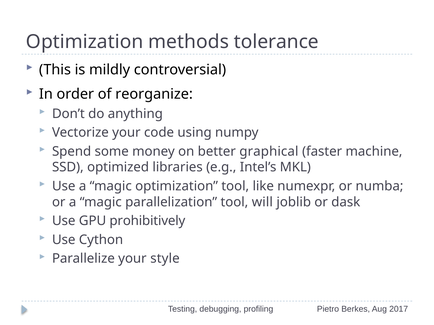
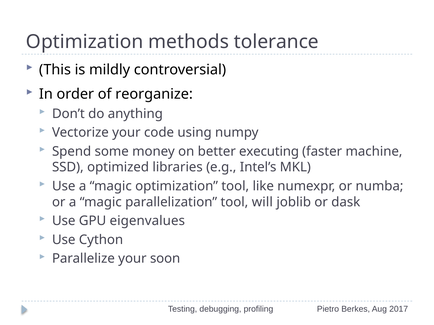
graphical: graphical -> executing
prohibitively: prohibitively -> eigenvalues
style: style -> soon
